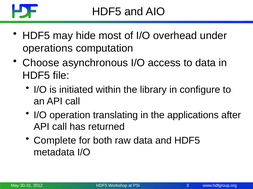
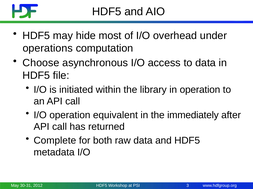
in configure: configure -> operation
translating: translating -> equivalent
applications: applications -> immediately
